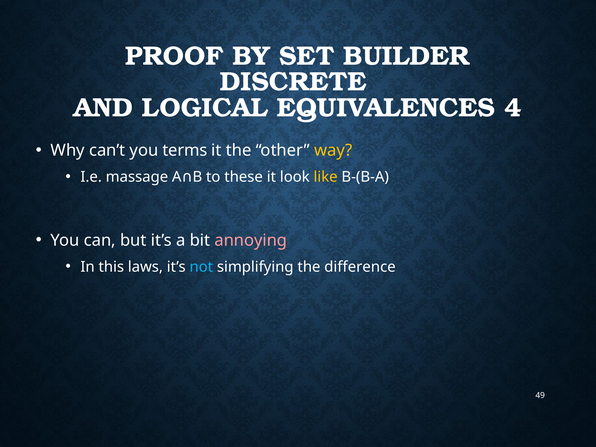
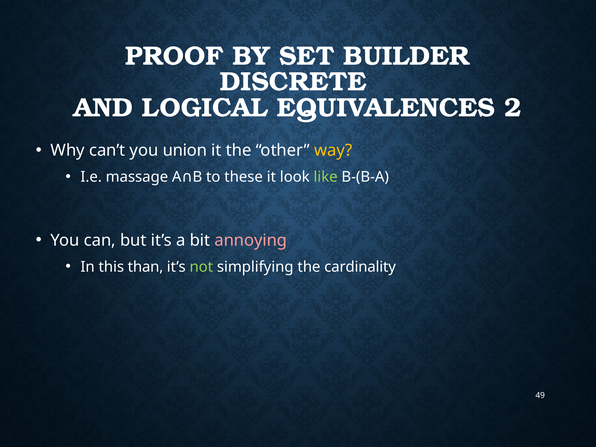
4: 4 -> 2
terms: terms -> union
like colour: yellow -> light green
laws: laws -> than
not colour: light blue -> light green
difference: difference -> cardinality
